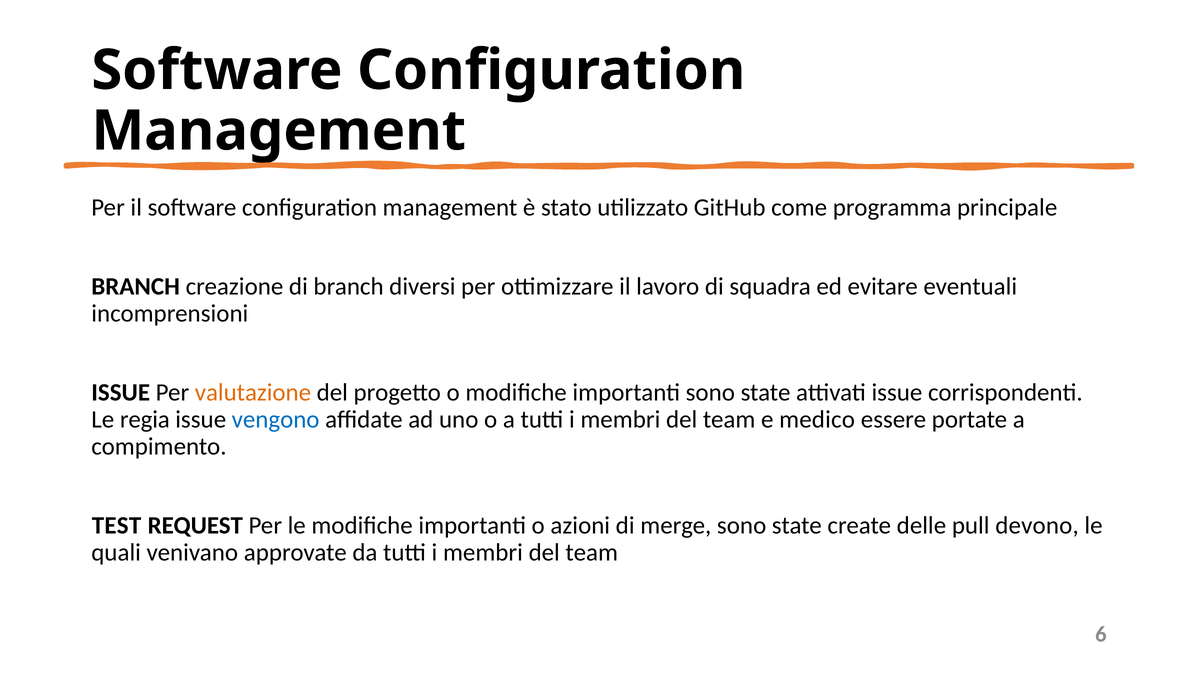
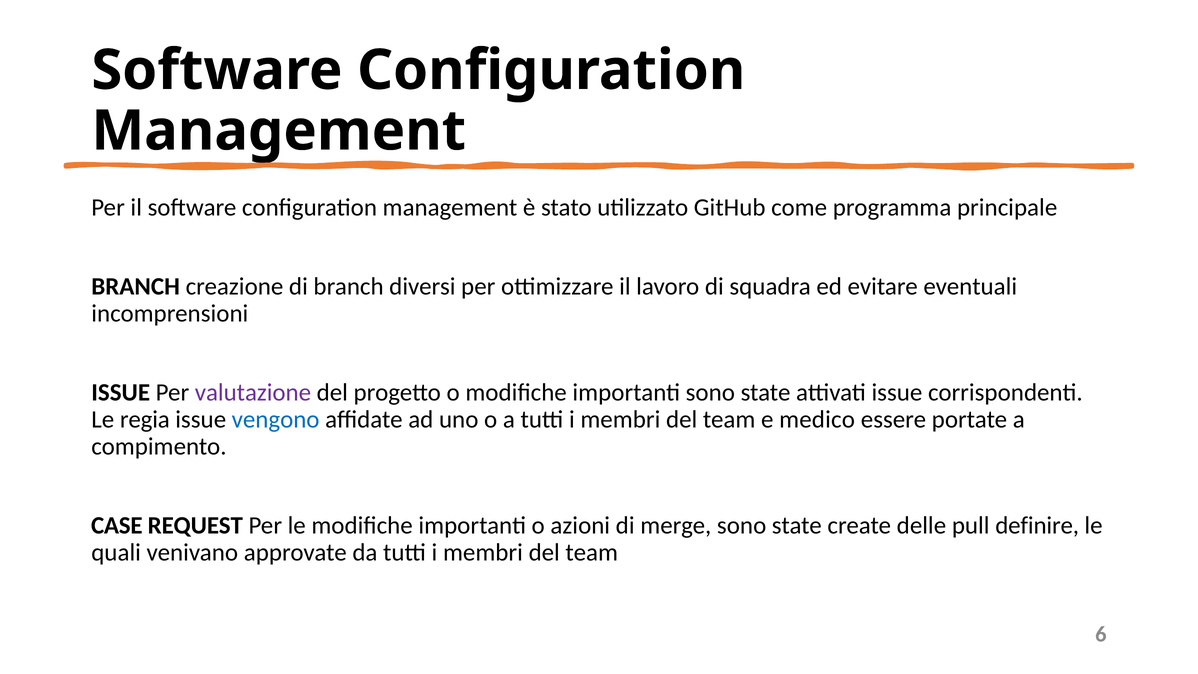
valutazione colour: orange -> purple
TEST: TEST -> CASE
devono: devono -> definire
